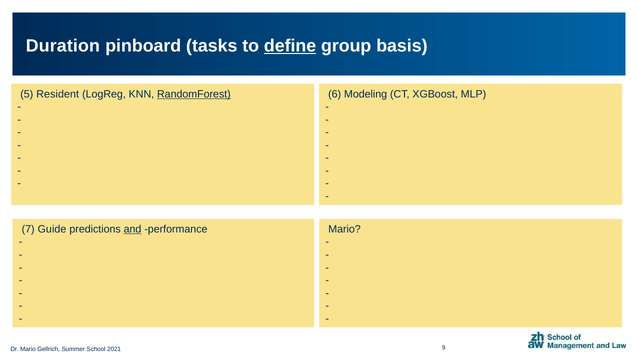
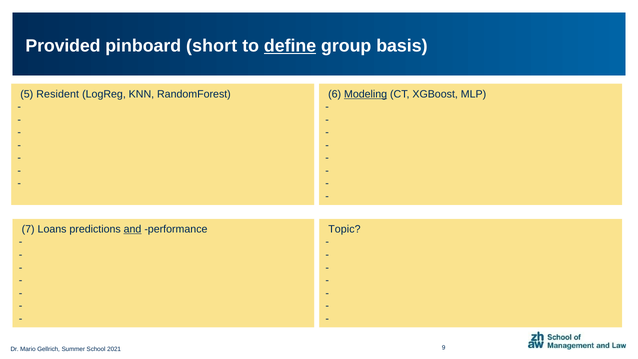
Duration: Duration -> Provided
tasks: tasks -> short
RandomForest underline: present -> none
Modeling underline: none -> present
Guide: Guide -> Loans
Mario at (345, 229): Mario -> Topic
